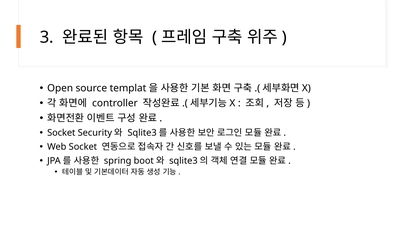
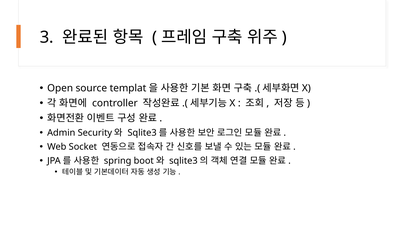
Socket at (61, 133): Socket -> Admin
